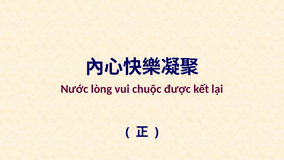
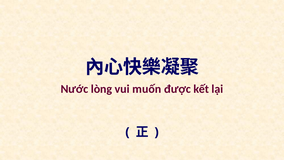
chuộc: chuộc -> muốn
